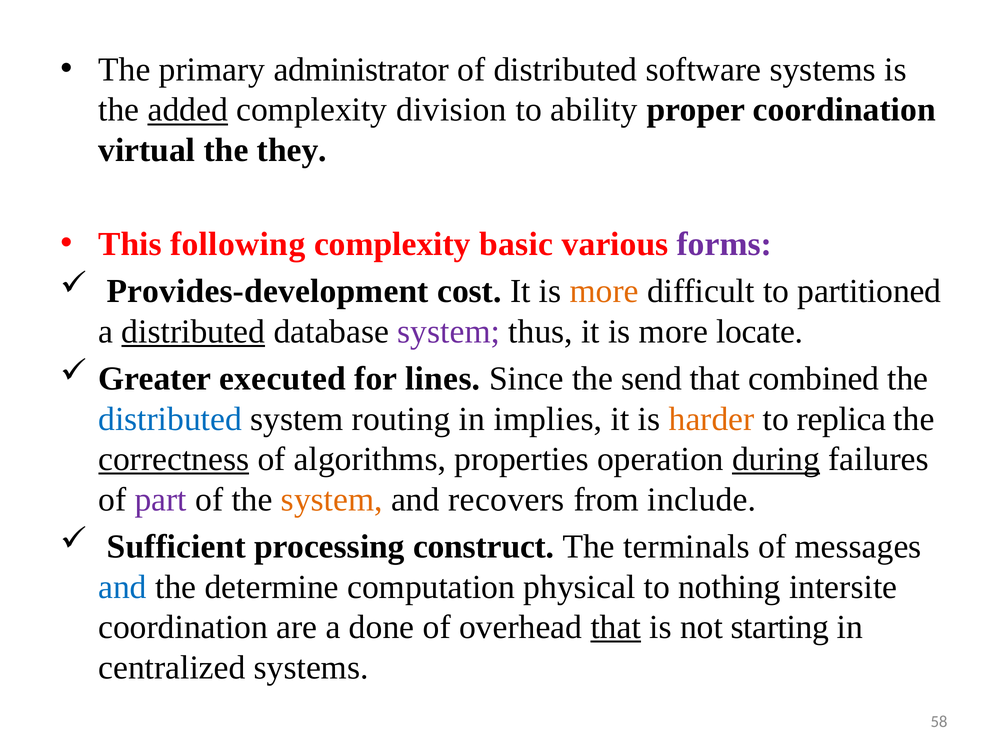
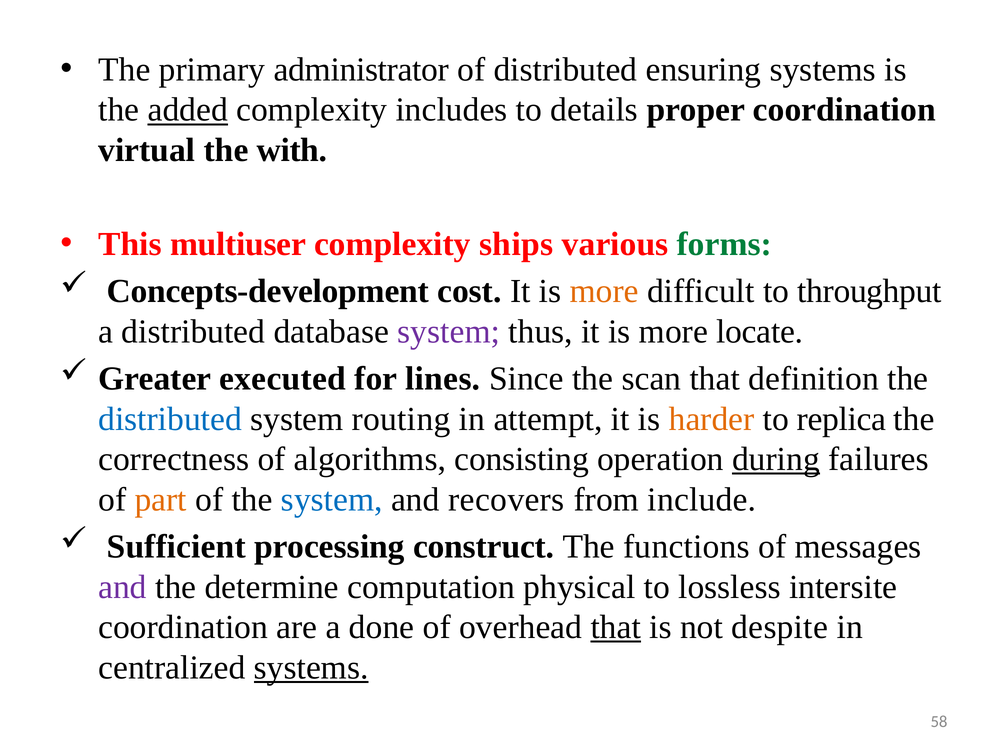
software: software -> ensuring
division: division -> includes
ability: ability -> details
they: they -> with
following: following -> multiuser
basic: basic -> ships
forms colour: purple -> green
Provides-development: Provides-development -> Concepts-development
partitioned: partitioned -> throughput
distributed at (193, 332) underline: present -> none
send: send -> scan
combined: combined -> definition
implies: implies -> attempt
correctness underline: present -> none
properties: properties -> consisting
part colour: purple -> orange
system at (332, 500) colour: orange -> blue
terminals: terminals -> functions
and at (123, 587) colour: blue -> purple
nothing: nothing -> lossless
starting: starting -> despite
systems at (311, 668) underline: none -> present
